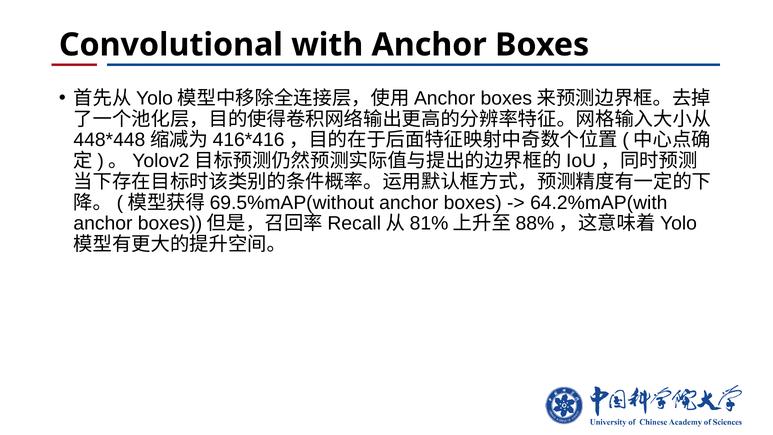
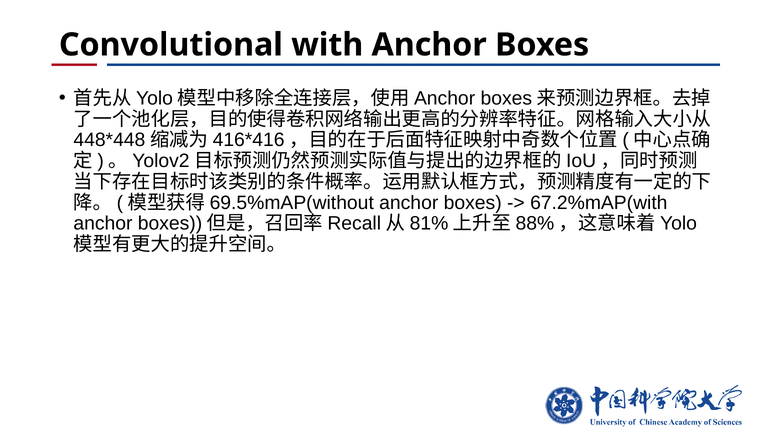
64.2%mAP(with: 64.2%mAP(with -> 67.2%mAP(with
